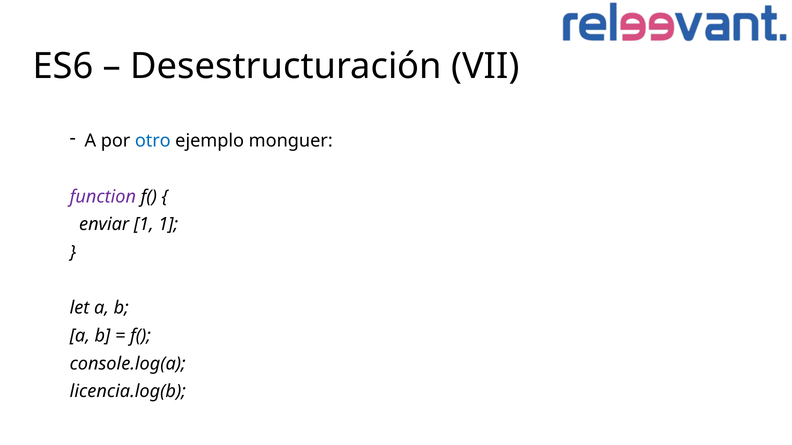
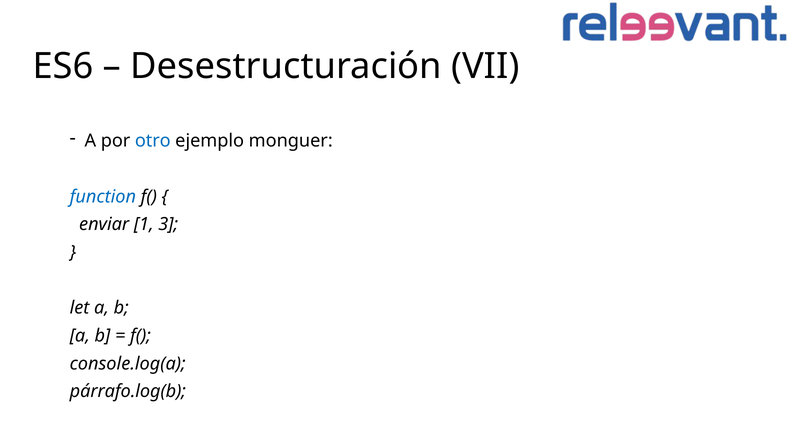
function colour: purple -> blue
1 1: 1 -> 3
licencia.log(b: licencia.log(b -> párrafo.log(b
